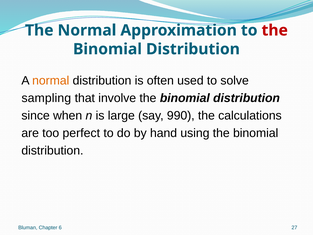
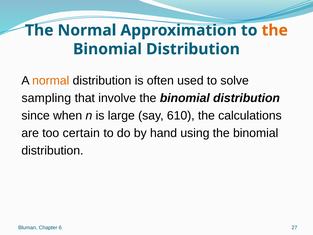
the at (275, 30) colour: red -> orange
990: 990 -> 610
perfect: perfect -> certain
